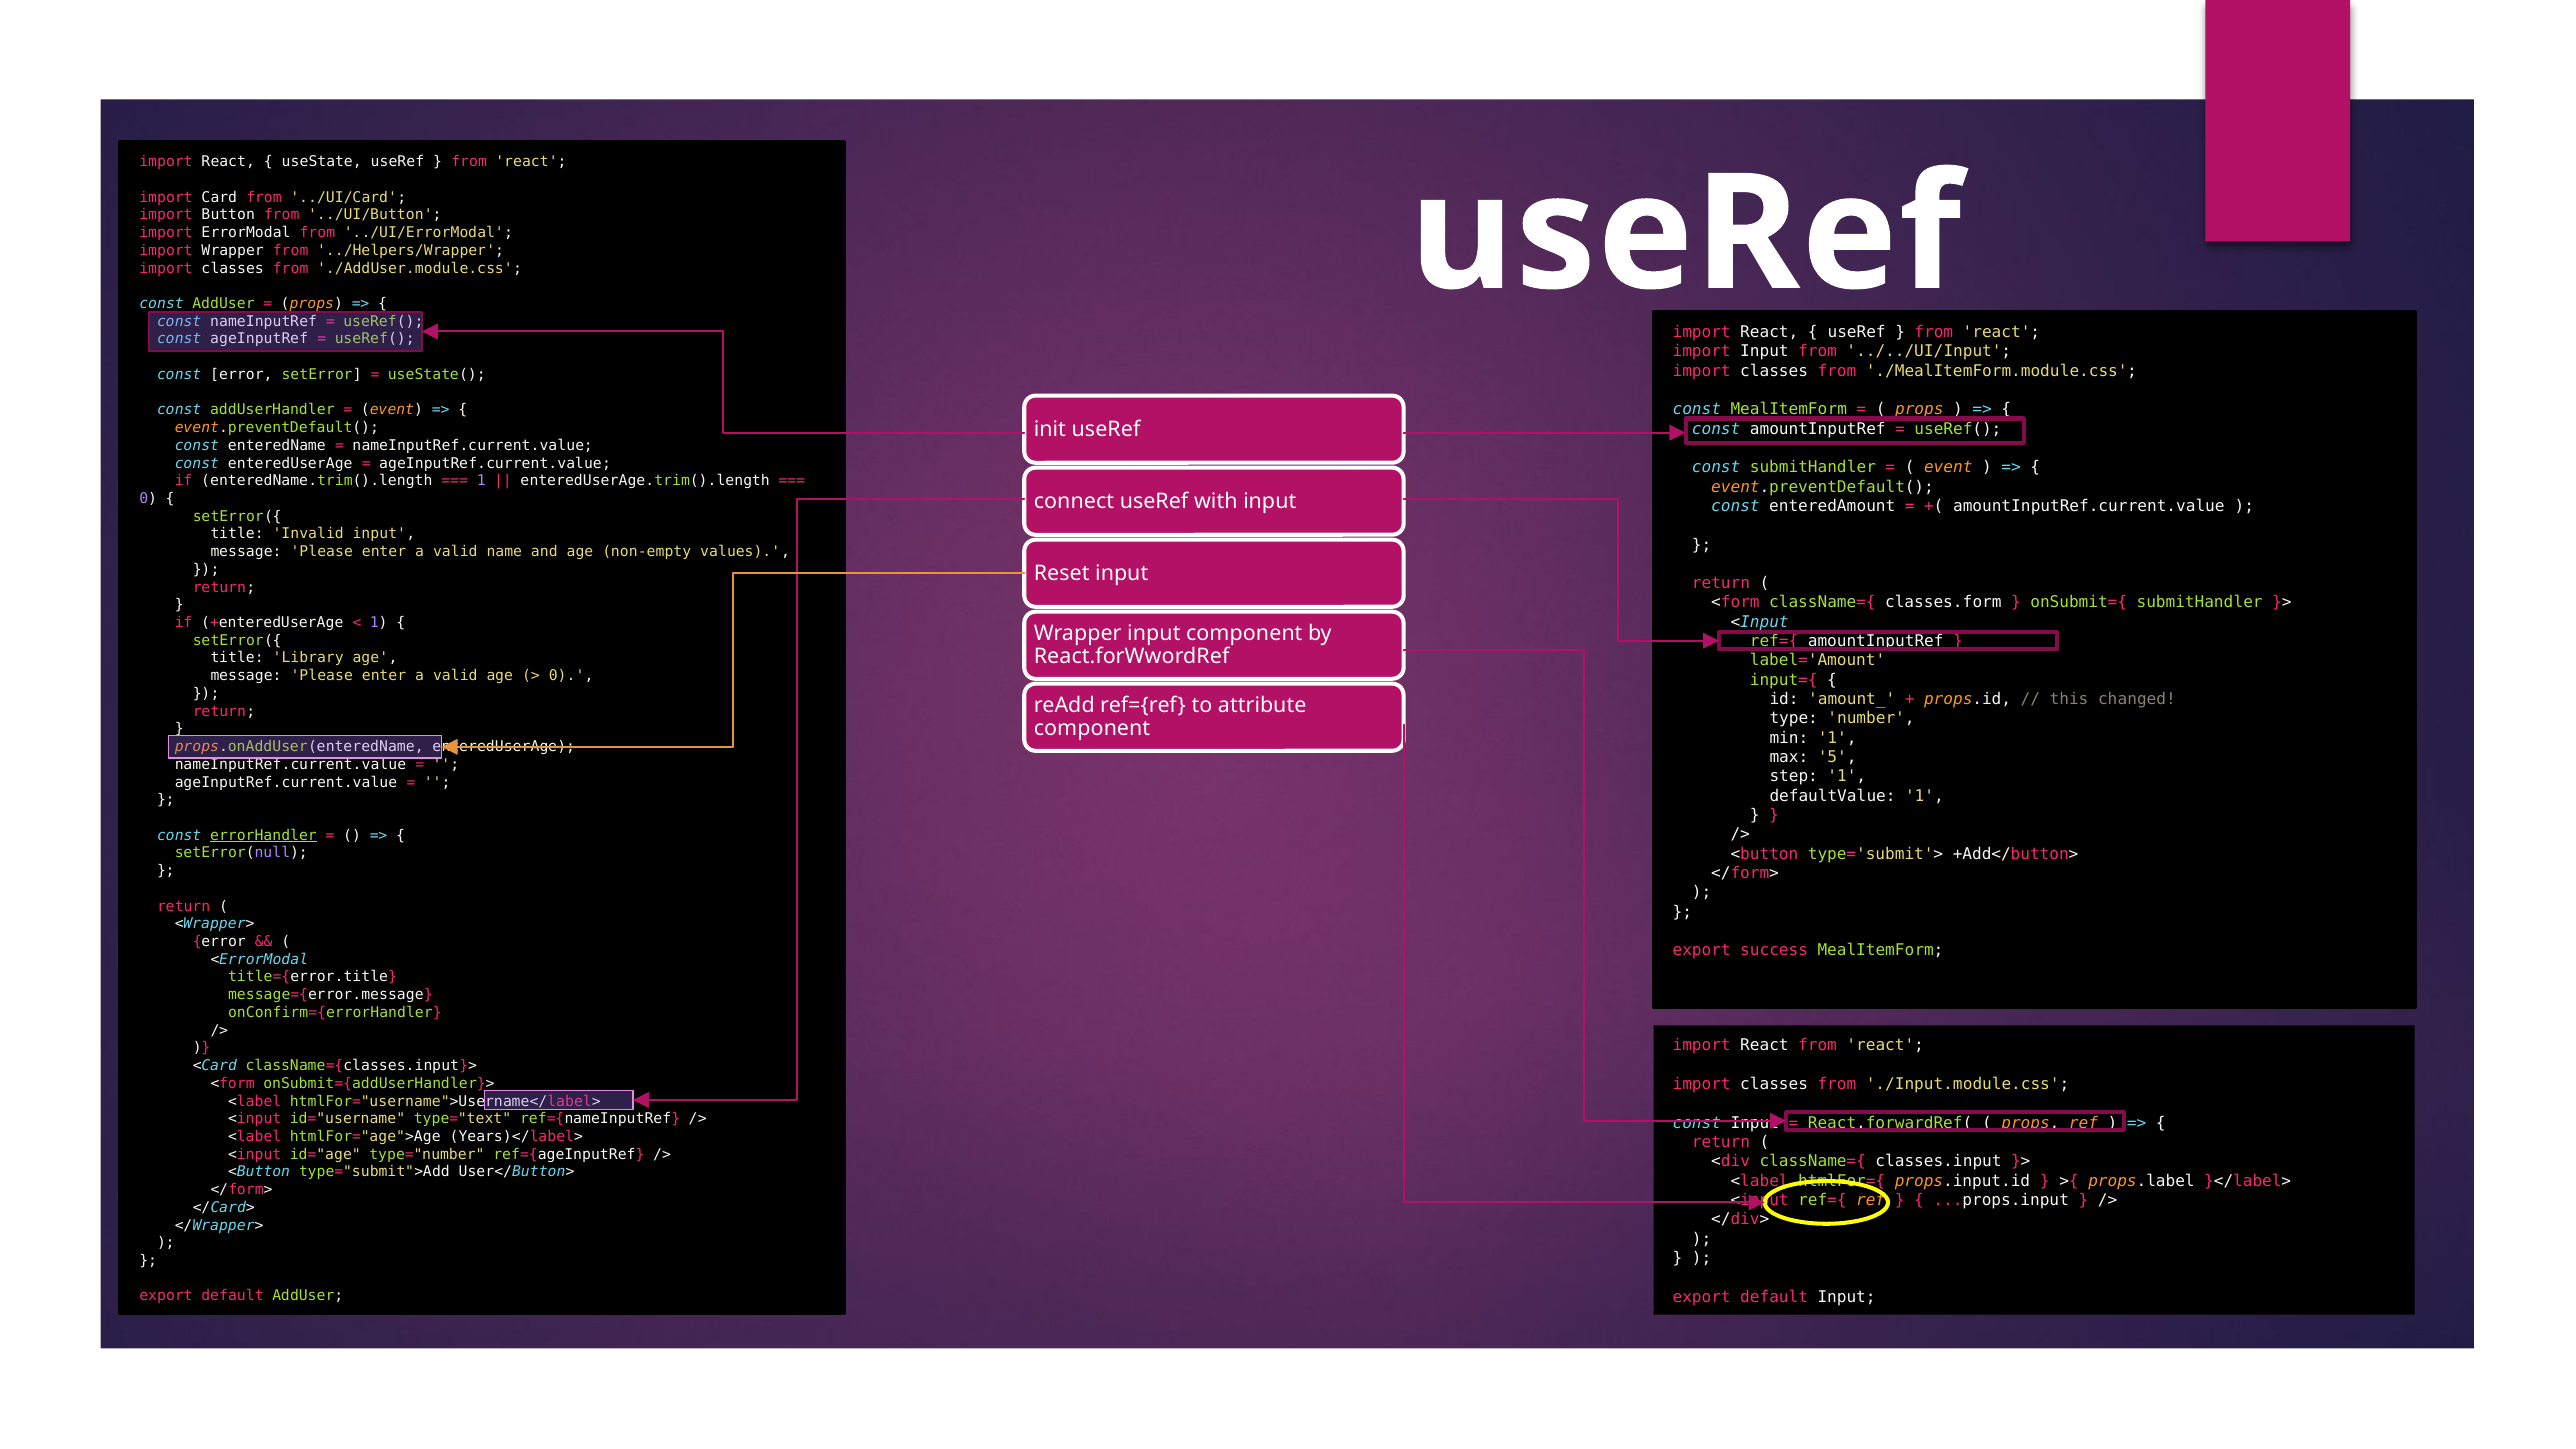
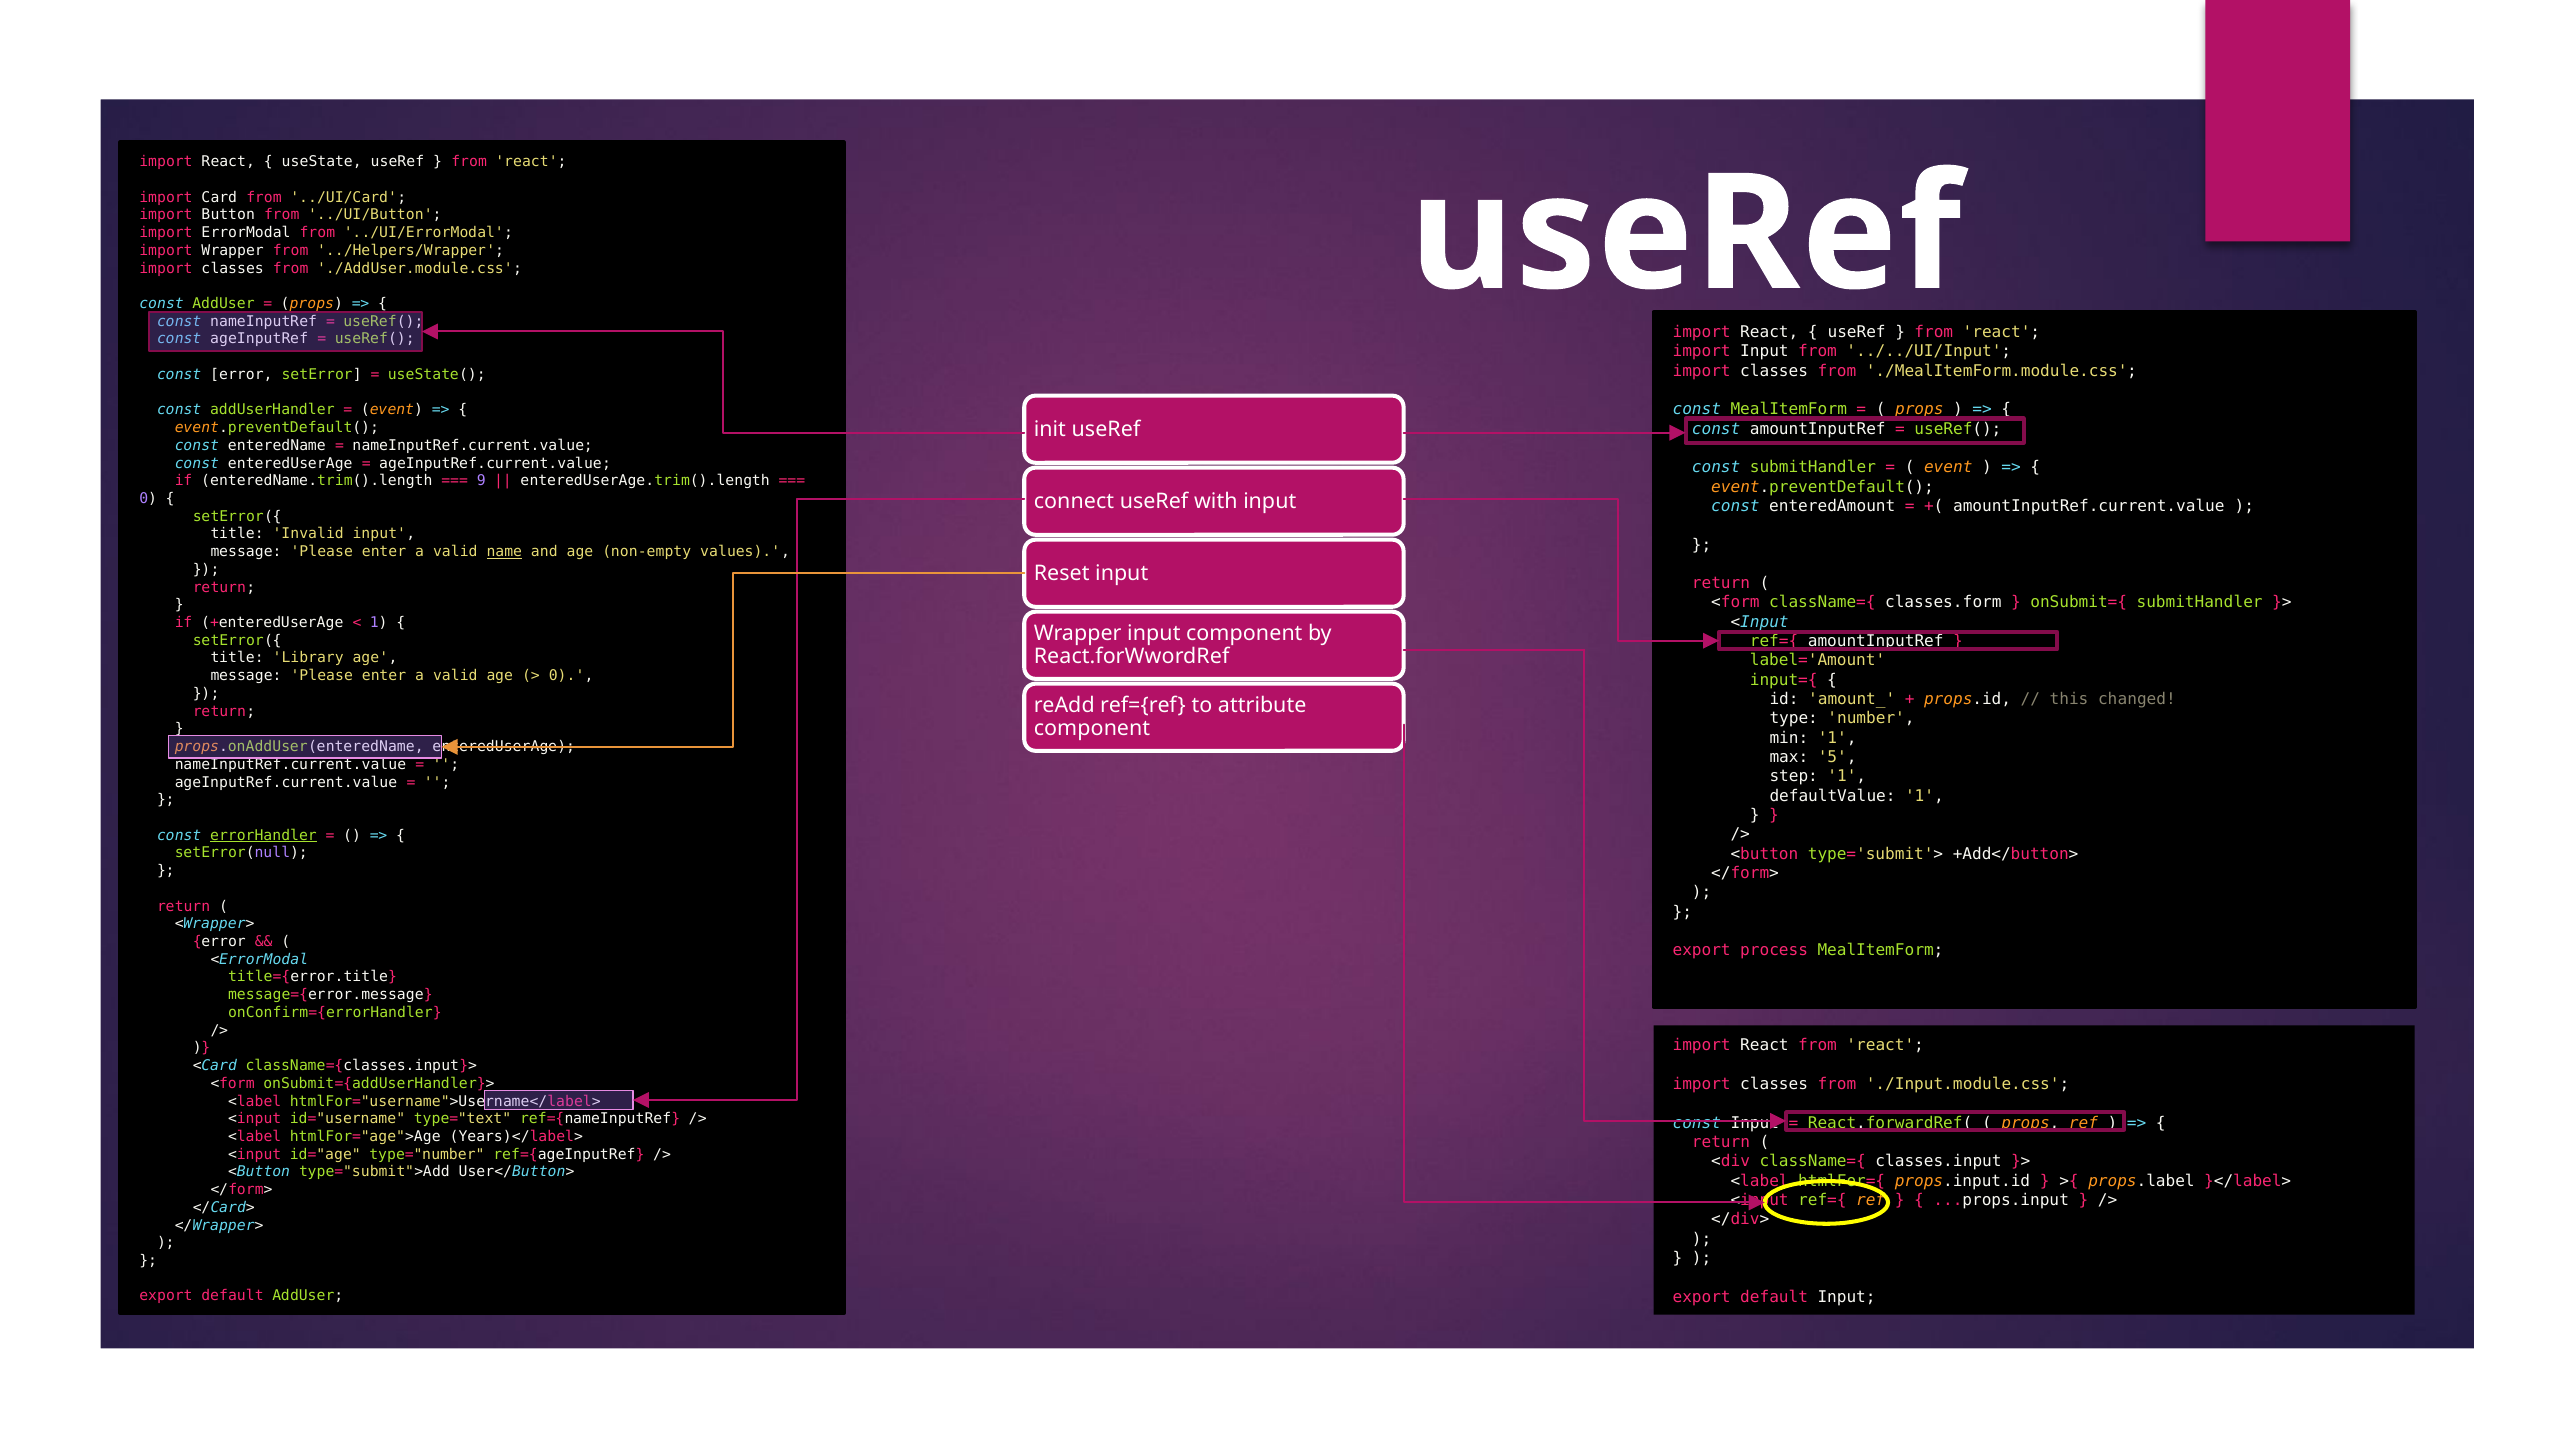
1 at (481, 481): 1 -> 9
name underline: none -> present
success: success -> process
